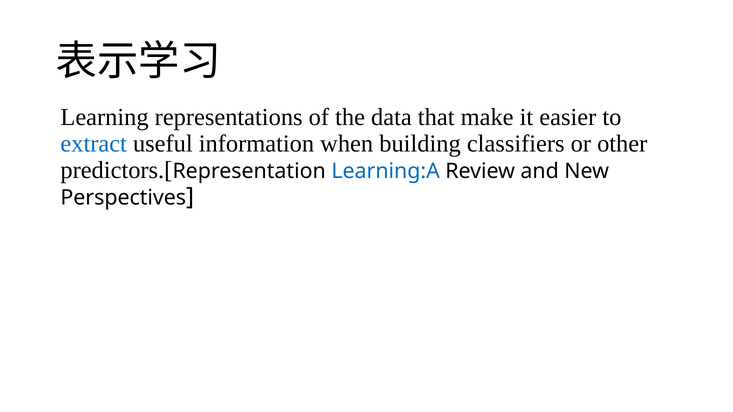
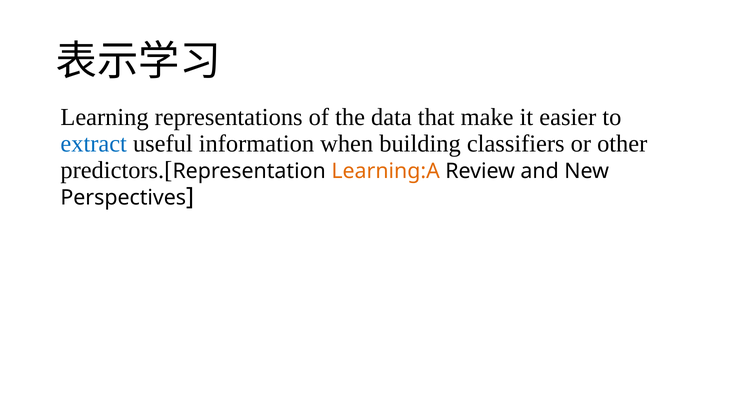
Learning:A colour: blue -> orange
